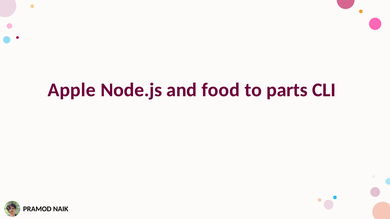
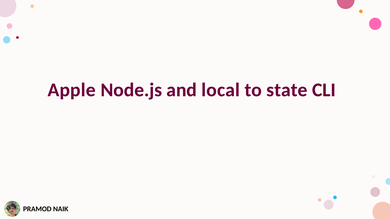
food: food -> local
parts: parts -> state
